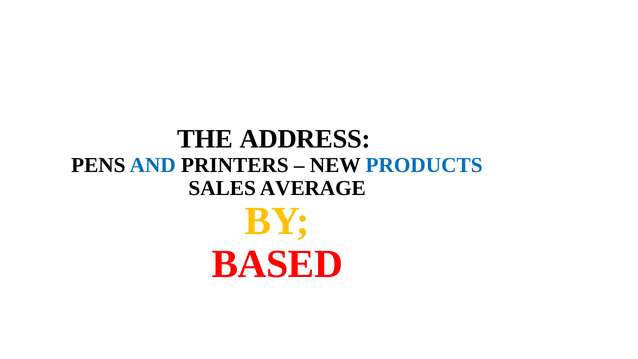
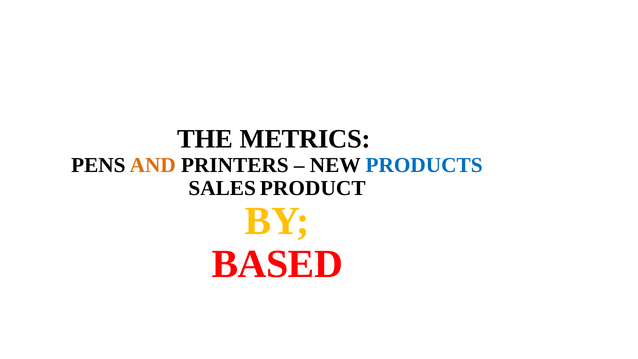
ADDRESS: ADDRESS -> METRICS
AND colour: blue -> orange
AVERAGE: AVERAGE -> PRODUCT
